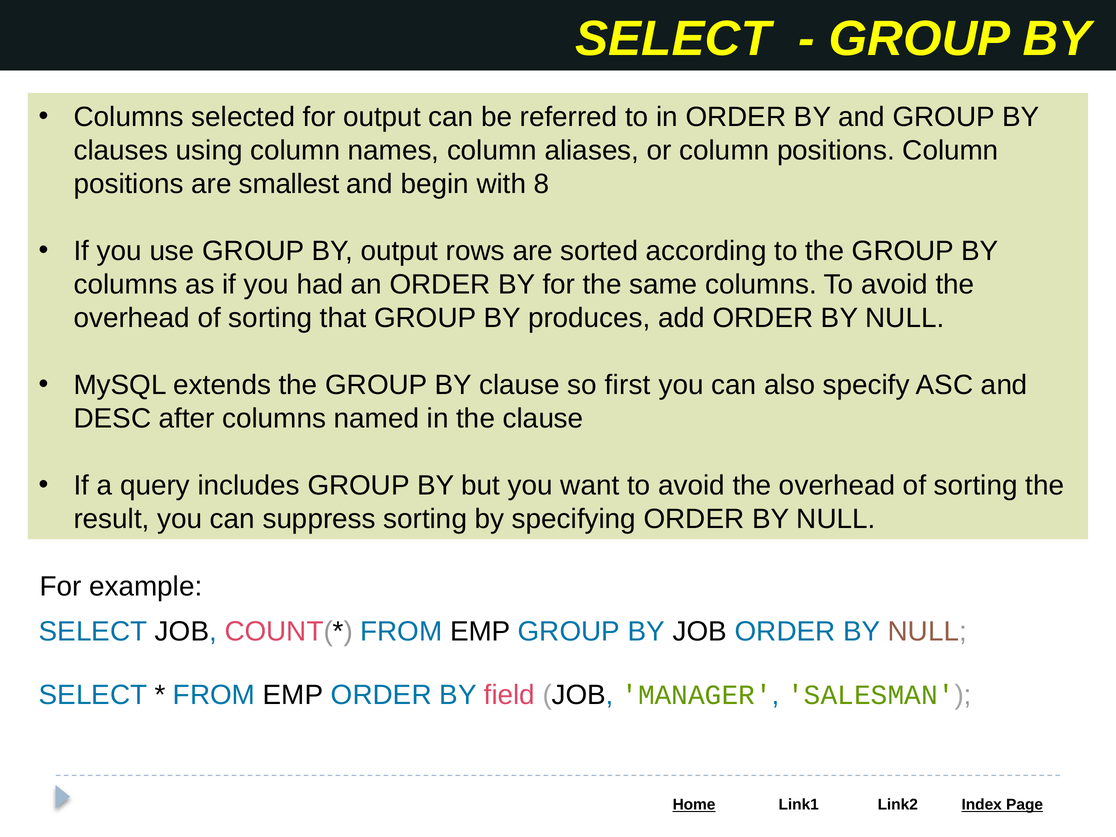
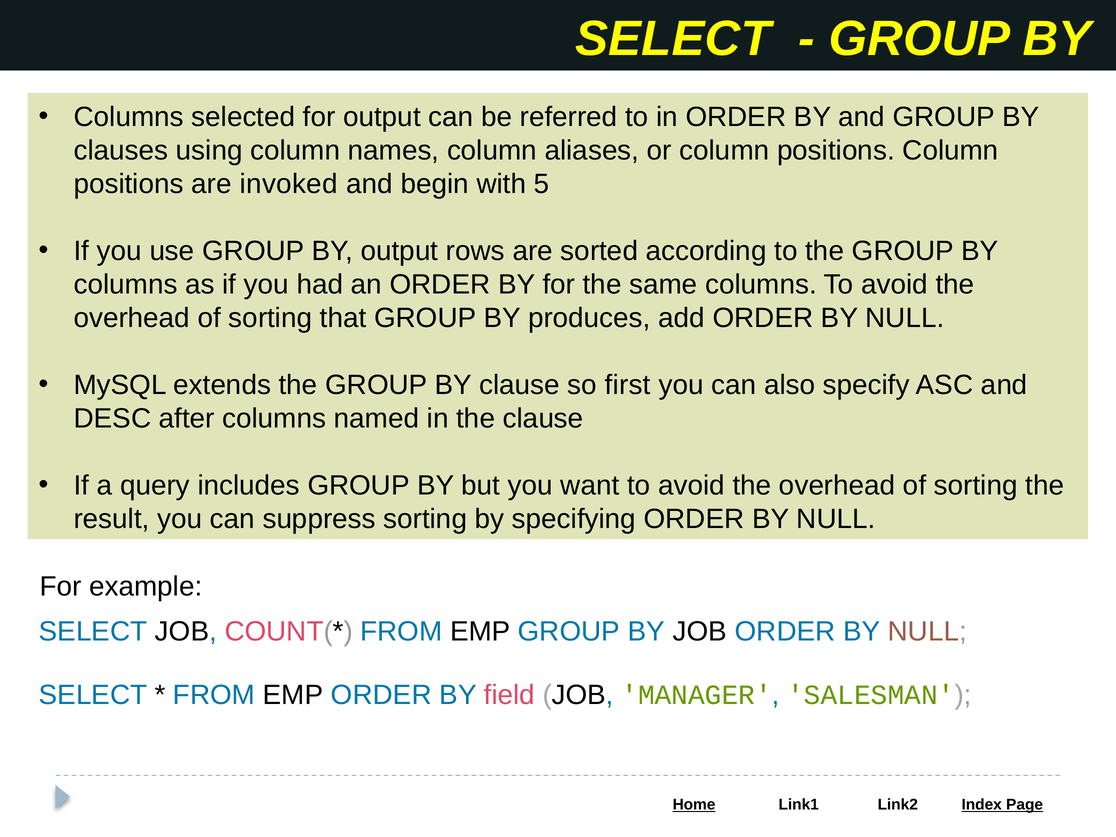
smallest: smallest -> invoked
8: 8 -> 5
